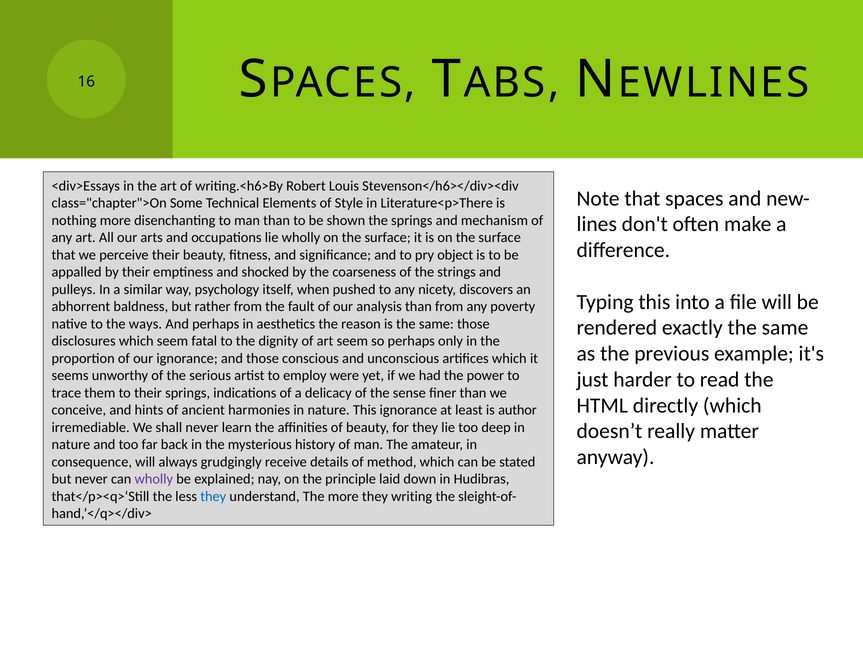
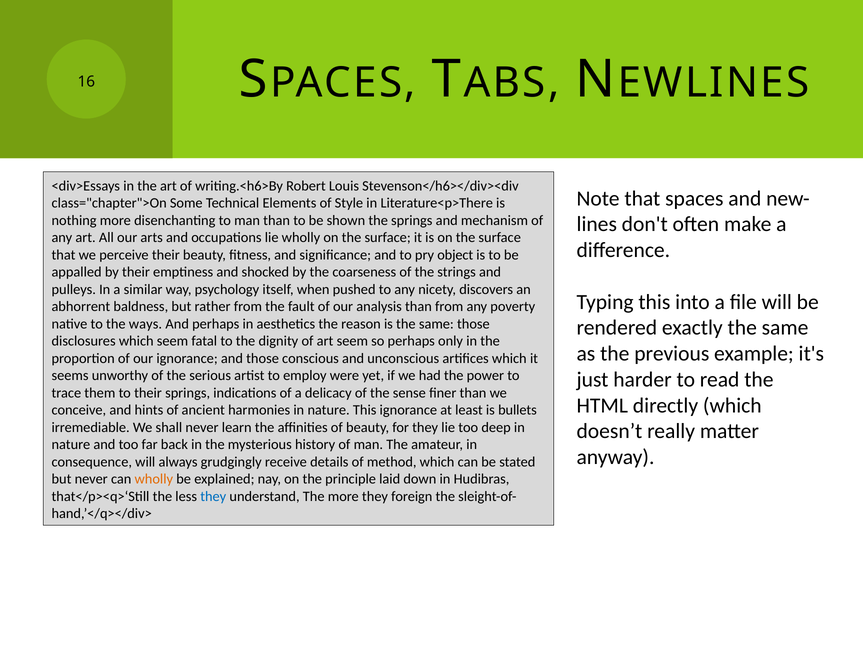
author: author -> bullets
wholly at (154, 479) colour: purple -> orange
writing: writing -> foreign
